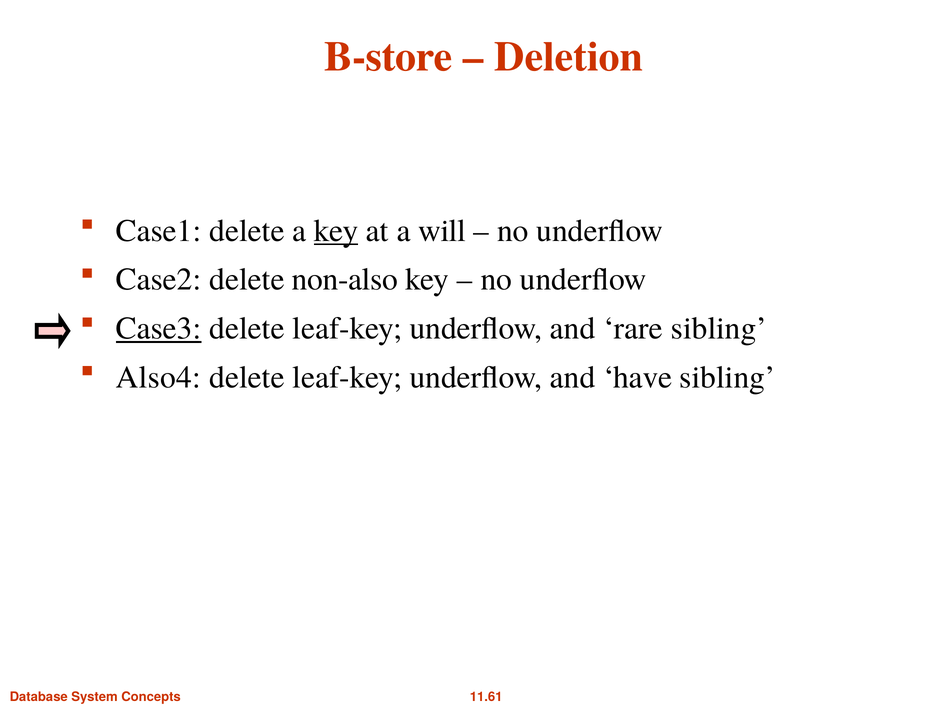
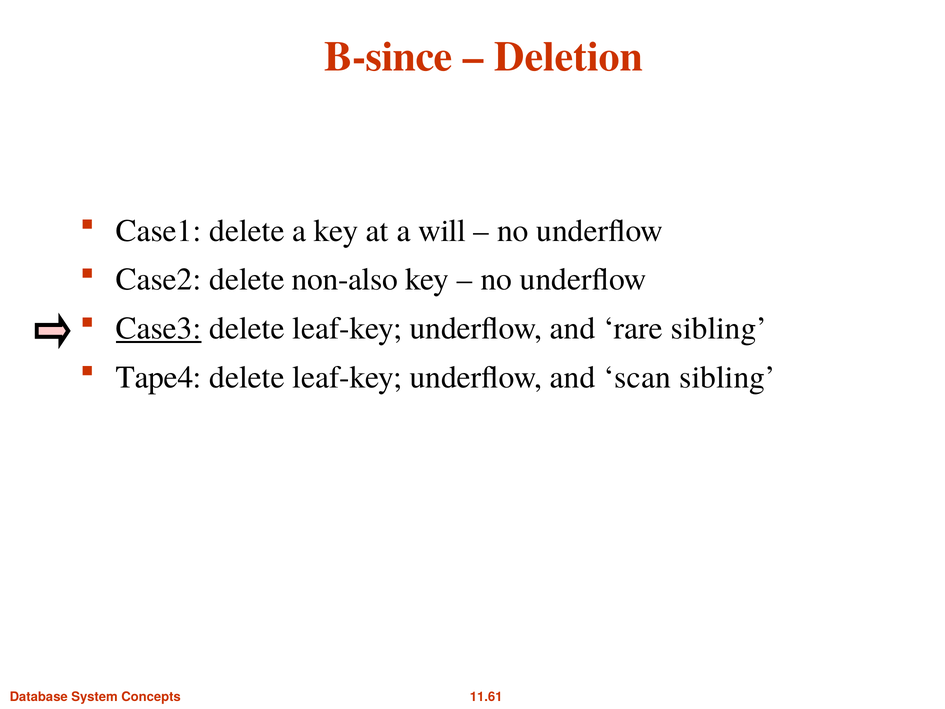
B-store: B-store -> B-since
key at (336, 231) underline: present -> none
Also4: Also4 -> Tape4
have: have -> scan
